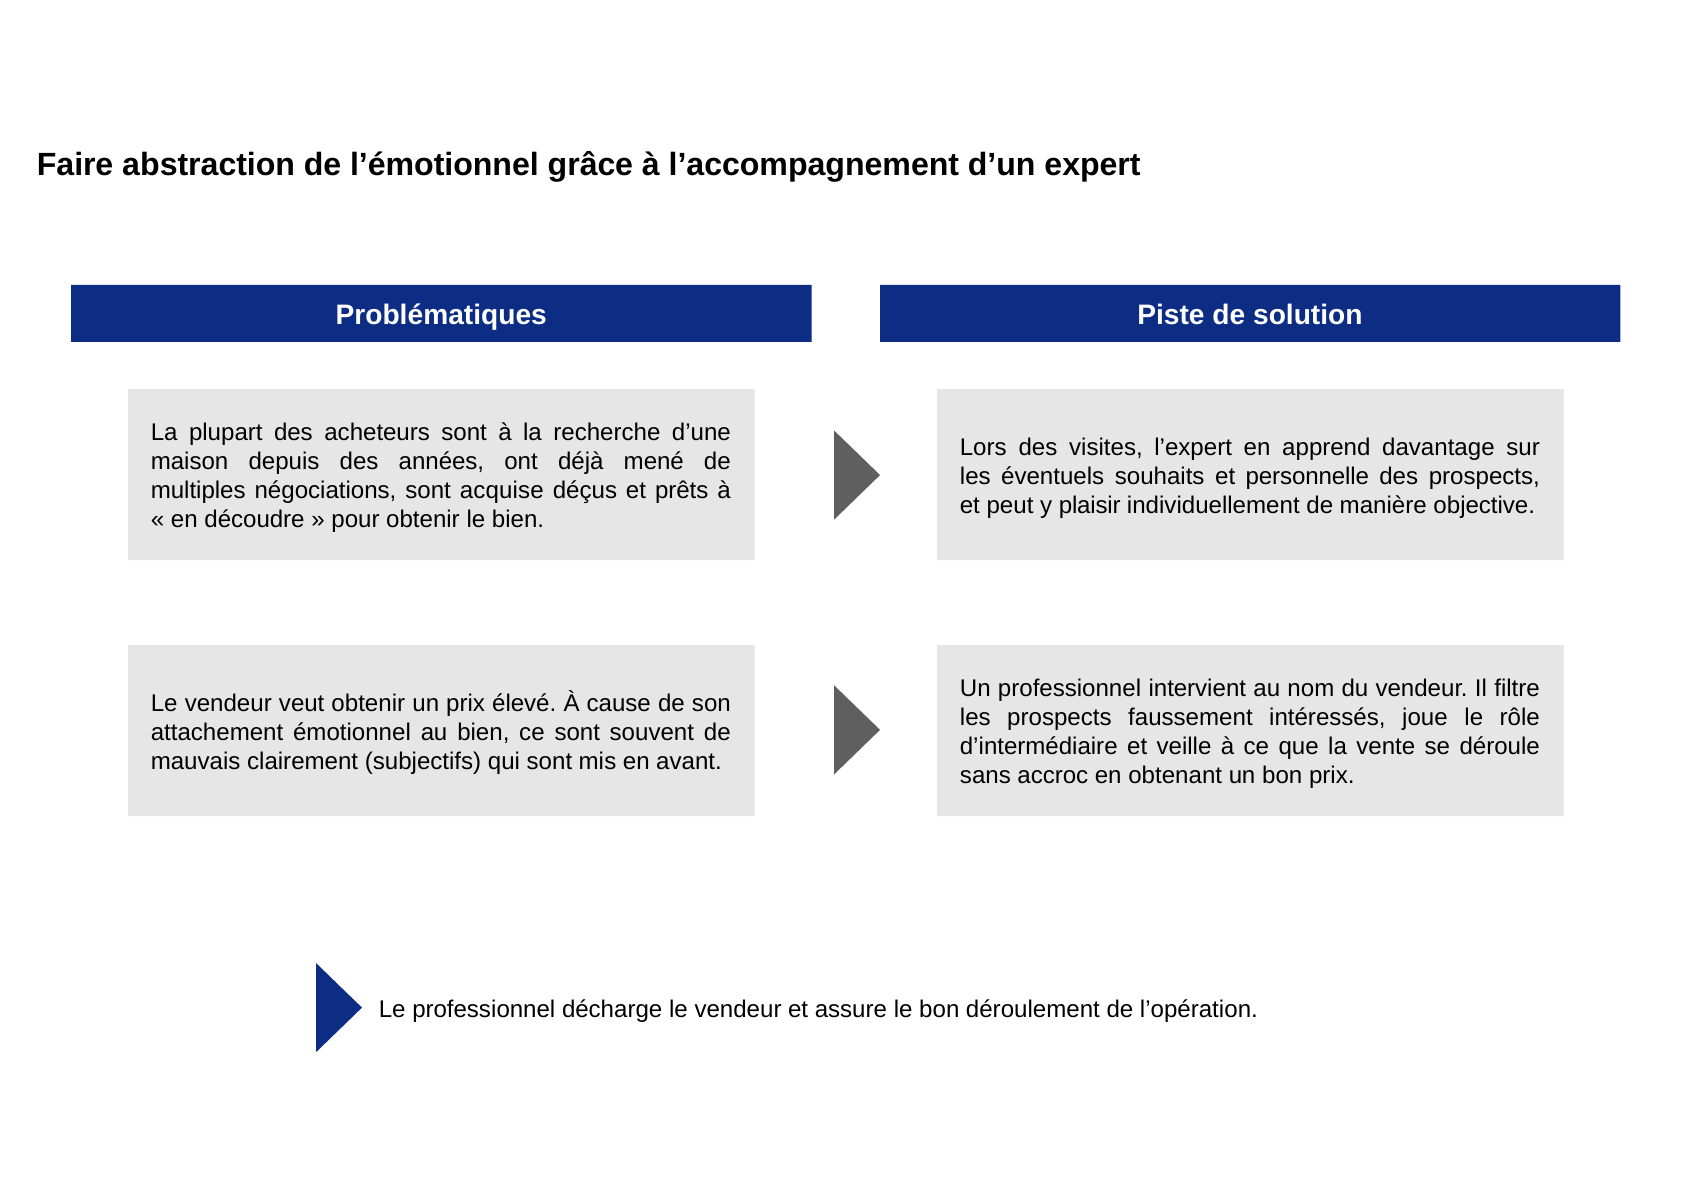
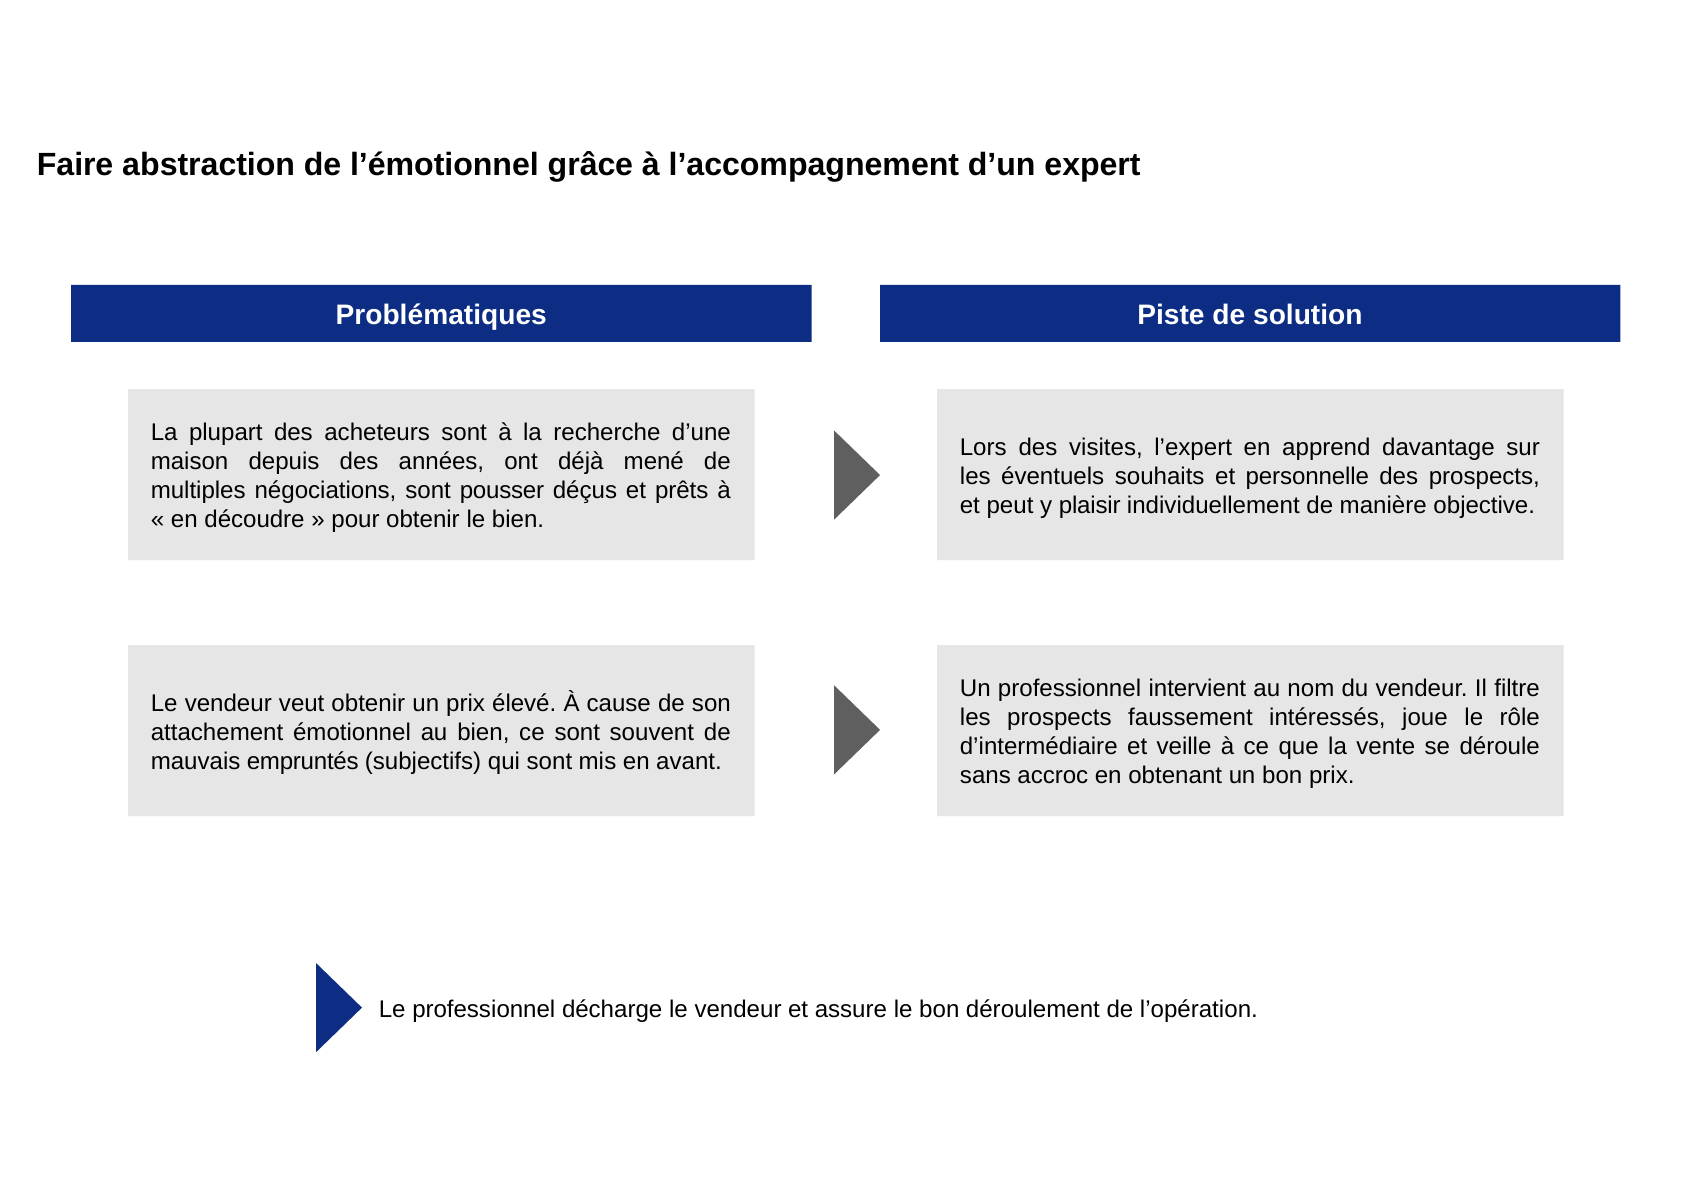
acquise: acquise -> pousser
clairement: clairement -> empruntés
